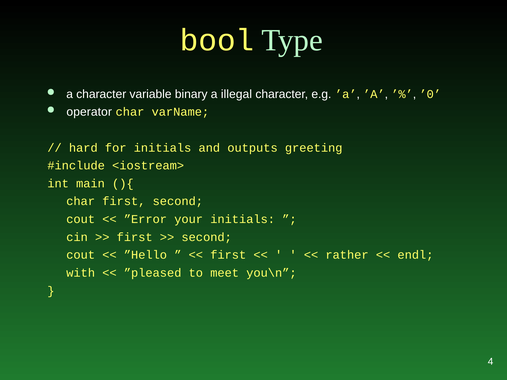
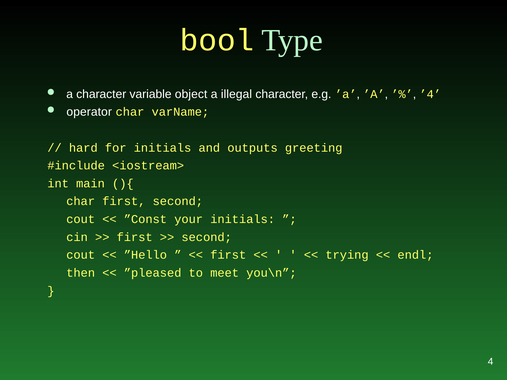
binary: binary -> object
’0: ’0 -> ’4
”Error: ”Error -> ”Const
rather: rather -> trying
with: with -> then
